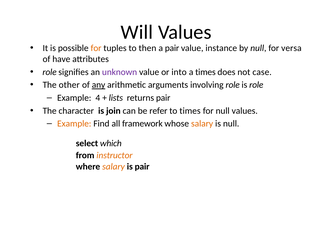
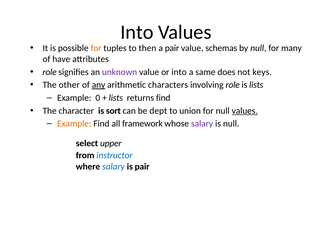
Will at (137, 32): Will -> Into
instance: instance -> schemas
versa: versa -> many
a times: times -> same
case: case -> keys
arguments: arguments -> characters
is role: role -> lists
4: 4 -> 0
returns pair: pair -> find
join: join -> sort
refer: refer -> dept
to times: times -> union
values at (245, 111) underline: none -> present
salary at (202, 124) colour: orange -> purple
which: which -> upper
instructor colour: orange -> blue
salary at (113, 166) colour: orange -> blue
